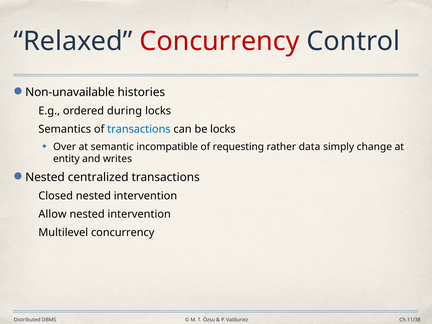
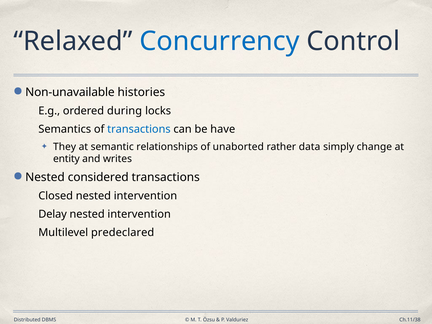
Concurrency at (220, 41) colour: red -> blue
be locks: locks -> have
Over: Over -> They
incompatible: incompatible -> relationships
requesting: requesting -> unaborted
centralized: centralized -> considered
Allow: Allow -> Delay
Multilevel concurrency: concurrency -> predeclared
